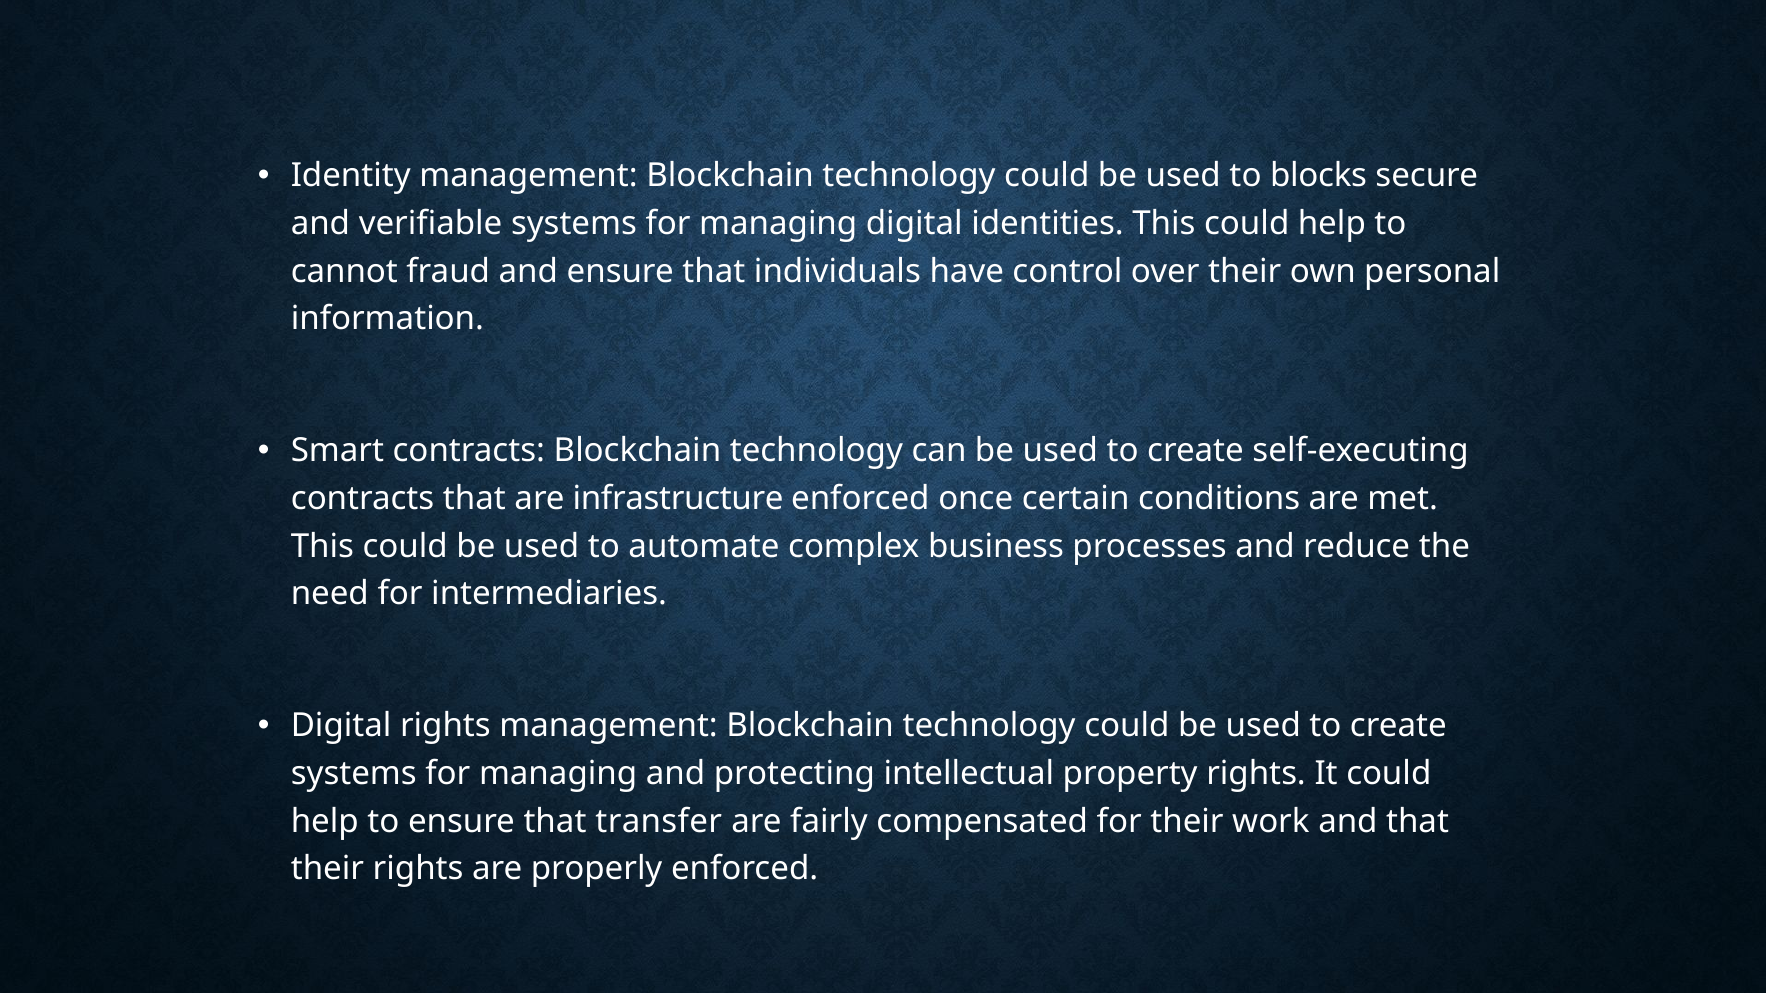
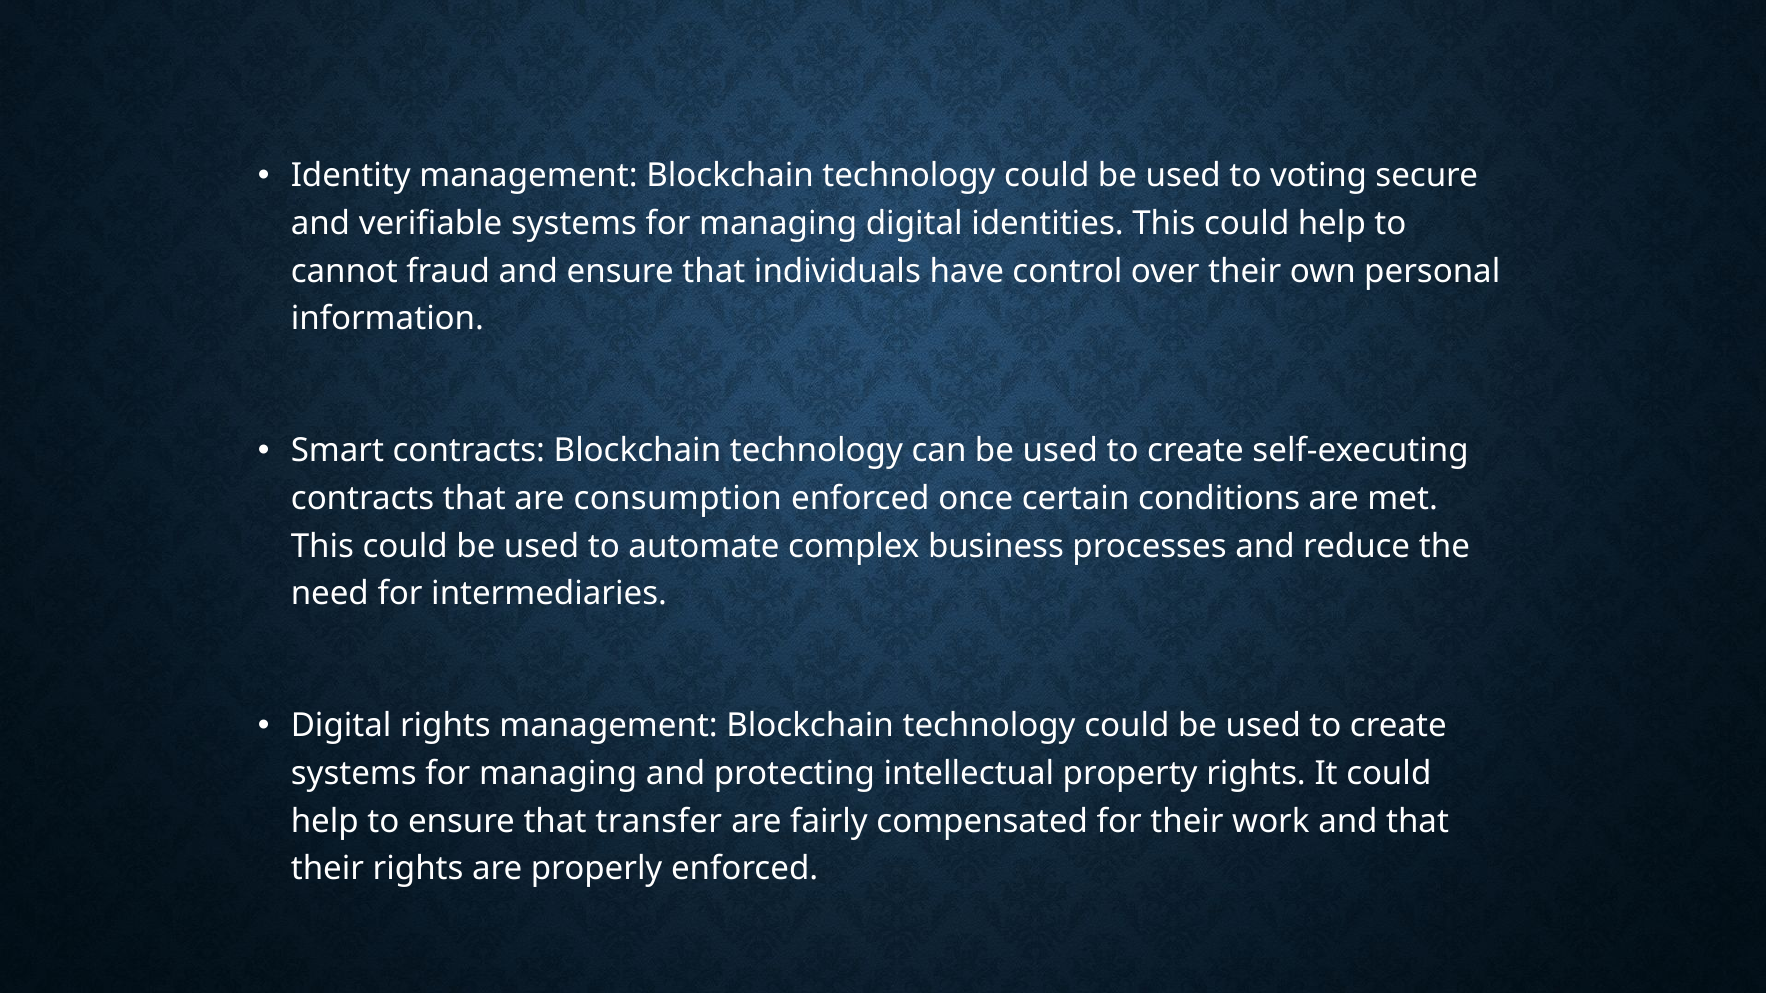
blocks: blocks -> voting
infrastructure: infrastructure -> consumption
